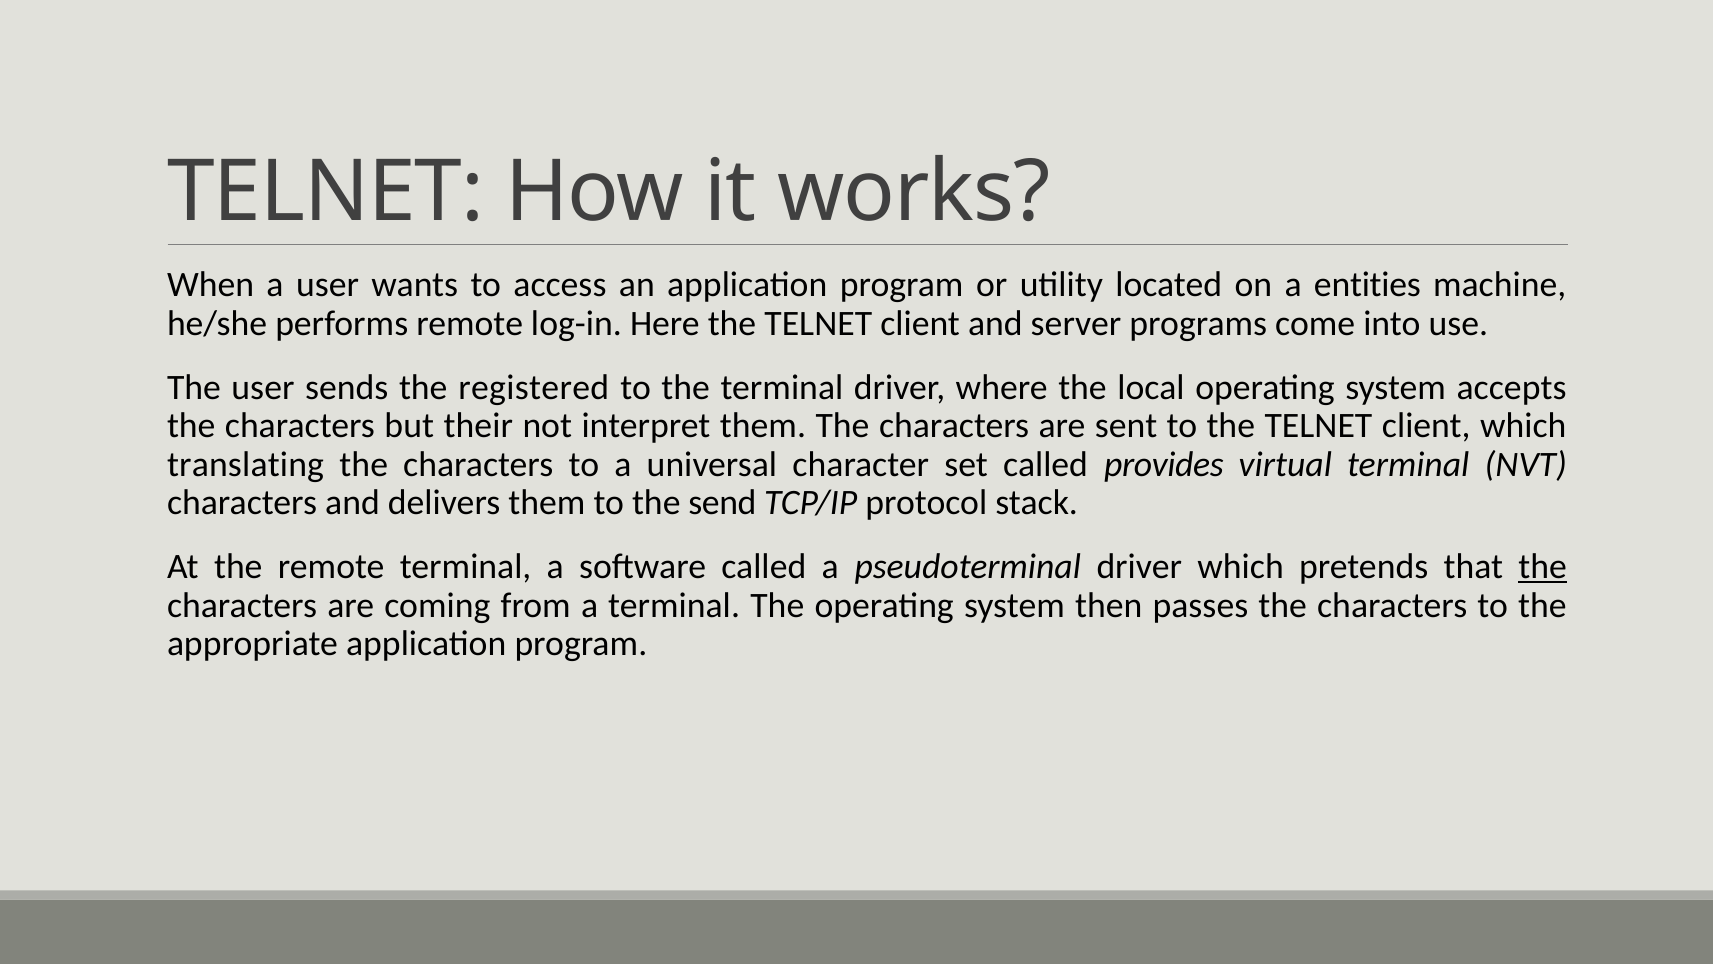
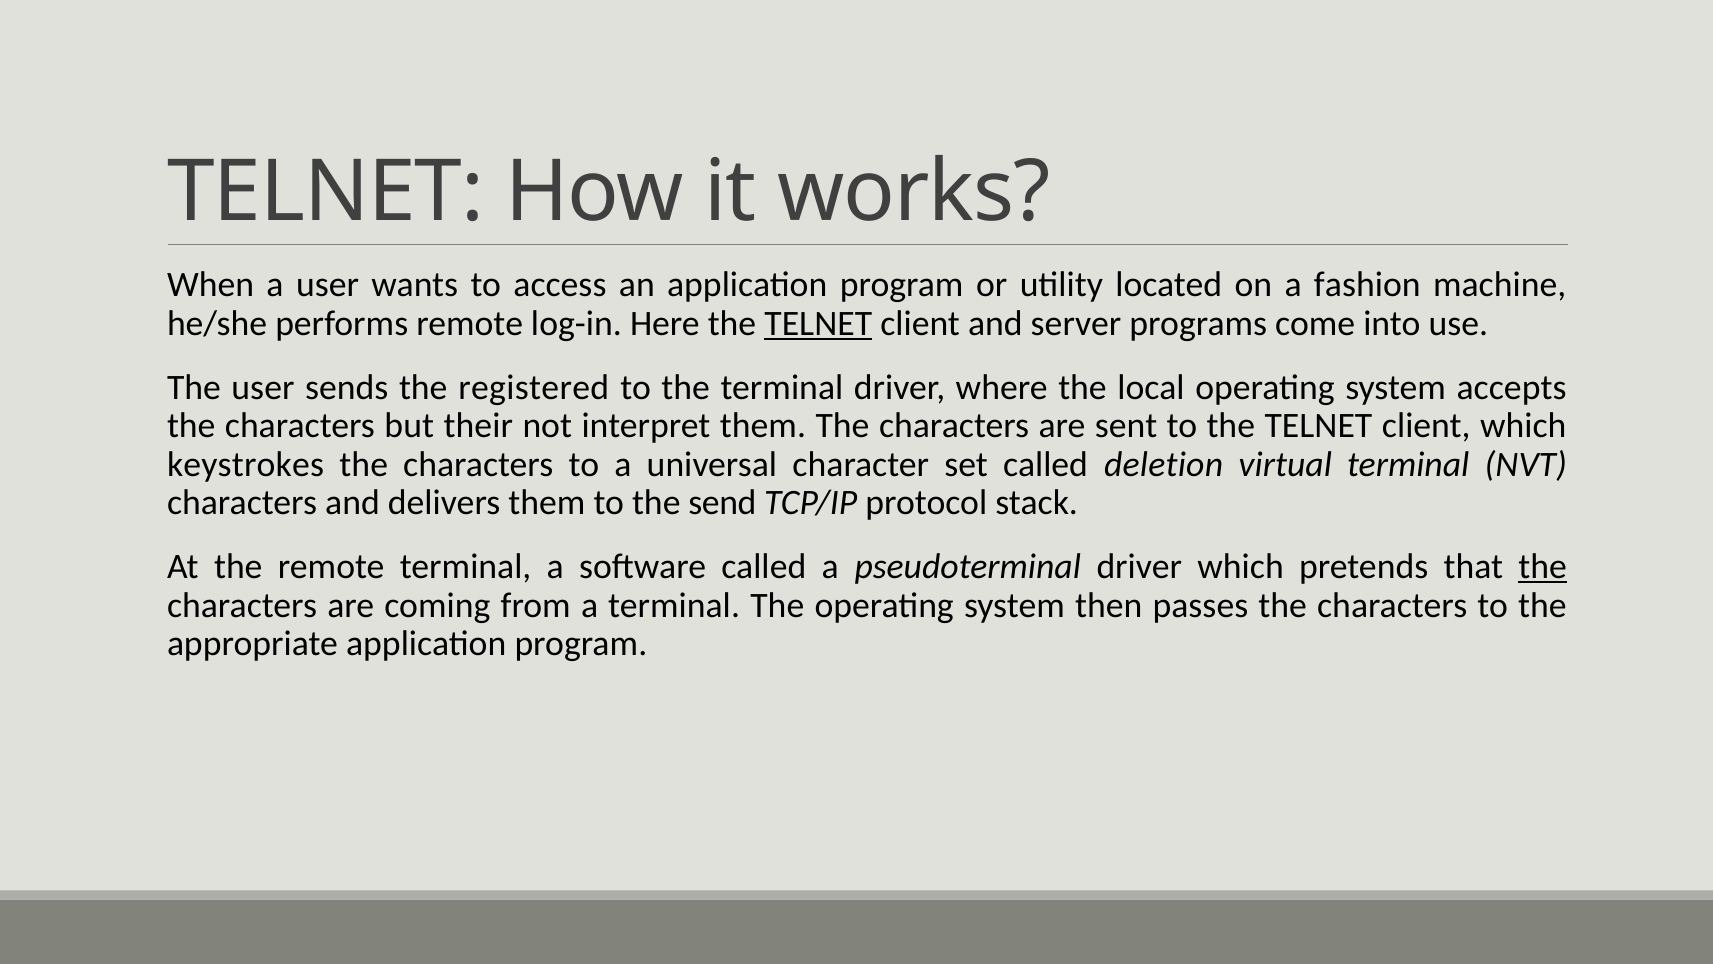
entities: entities -> fashion
TELNET at (818, 323) underline: none -> present
translating: translating -> keystrokes
provides: provides -> deletion
